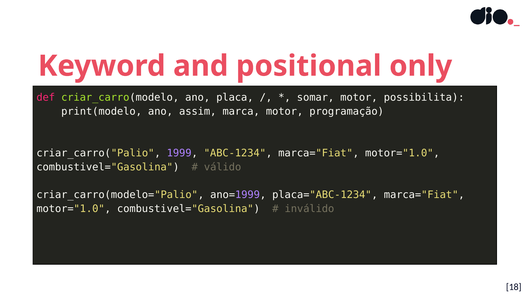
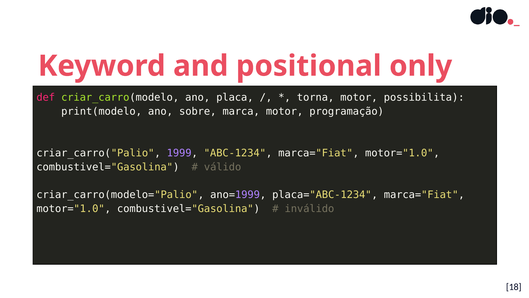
somar: somar -> torna
assim: assim -> sobre
